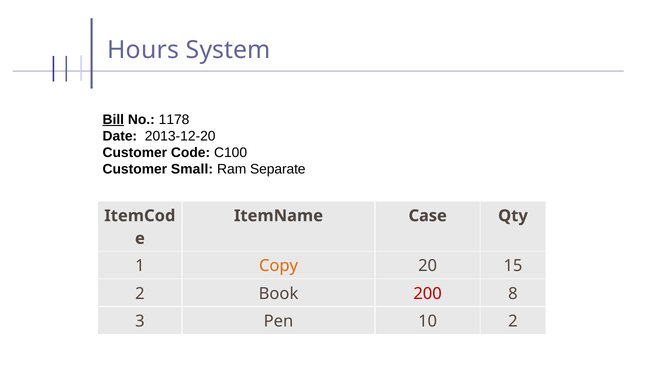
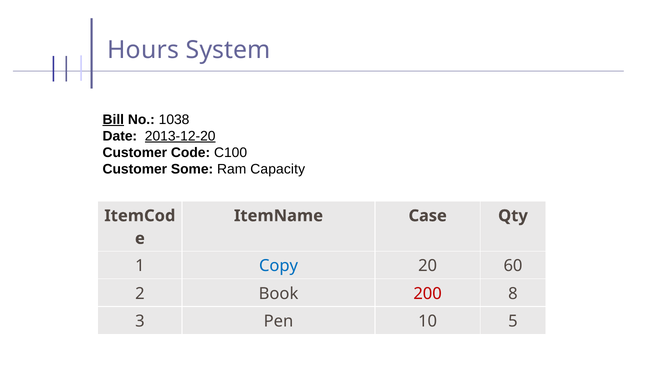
1178: 1178 -> 1038
2013-12-20 underline: none -> present
Small: Small -> Some
Separate: Separate -> Capacity
Copy colour: orange -> blue
15: 15 -> 60
10 2: 2 -> 5
